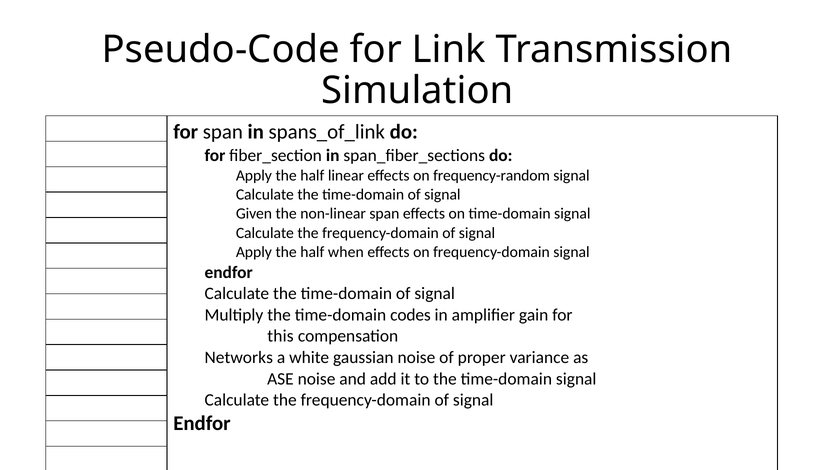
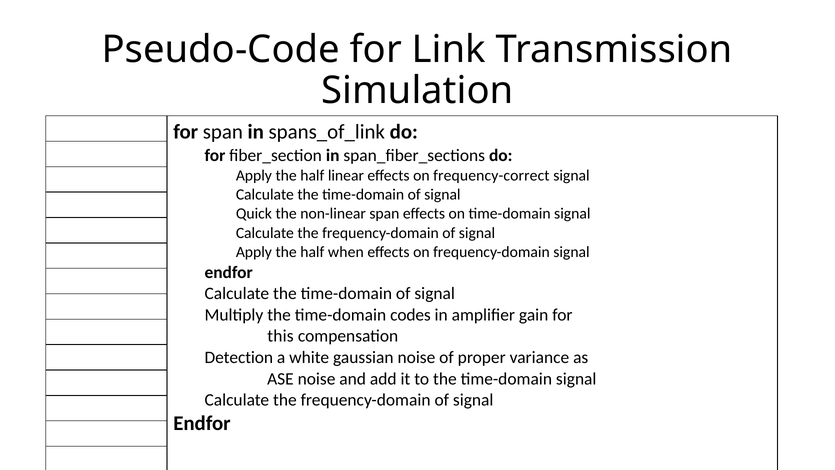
frequency-random: frequency-random -> frequency-correct
Given: Given -> Quick
Networks: Networks -> Detection
